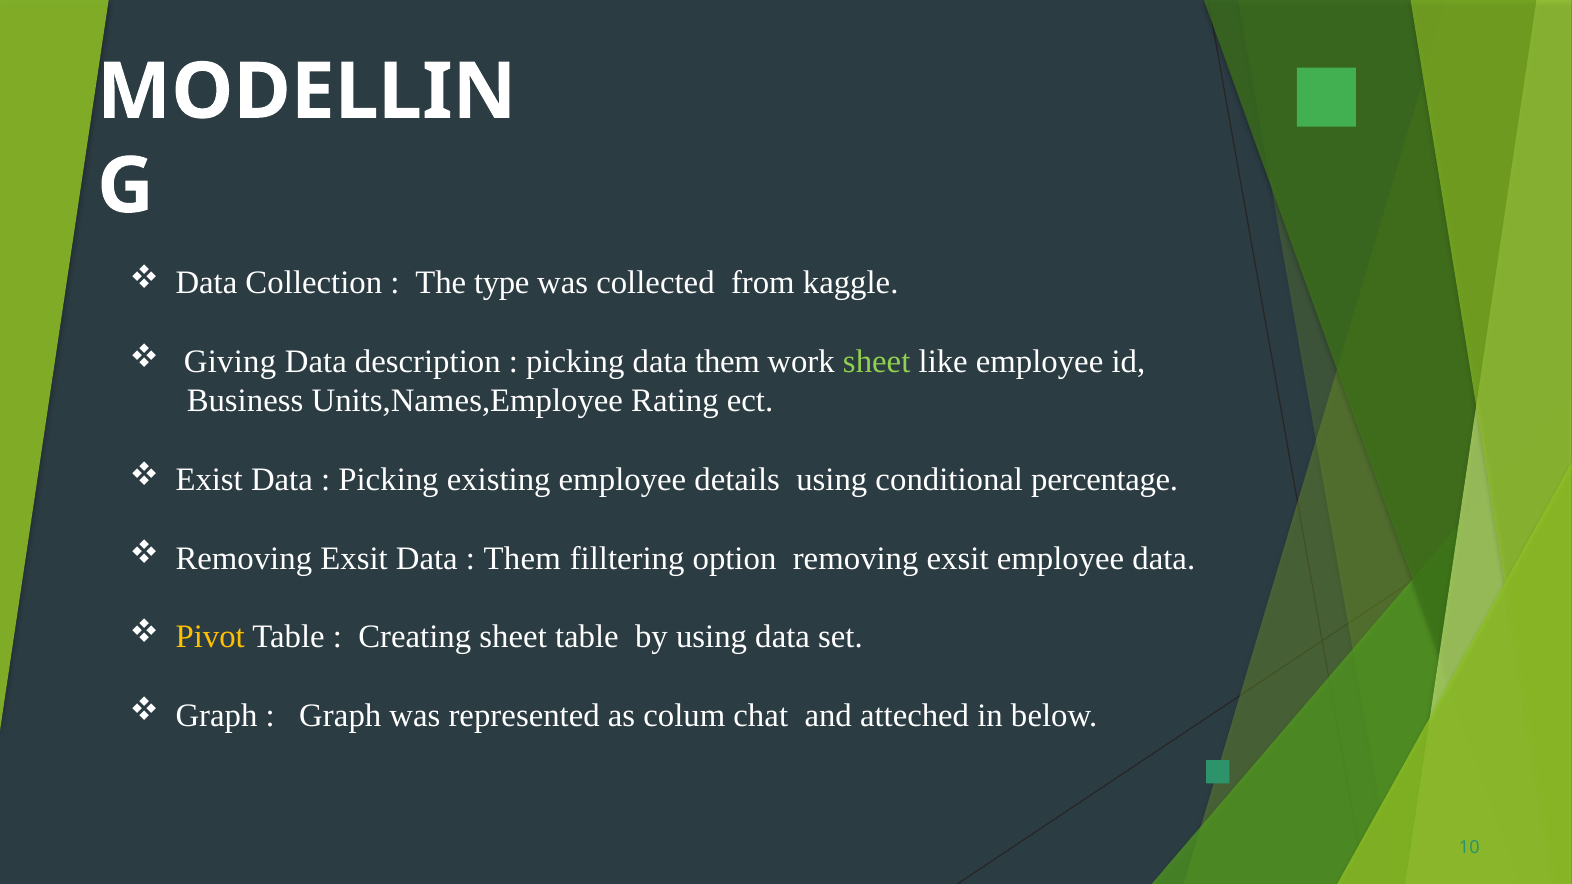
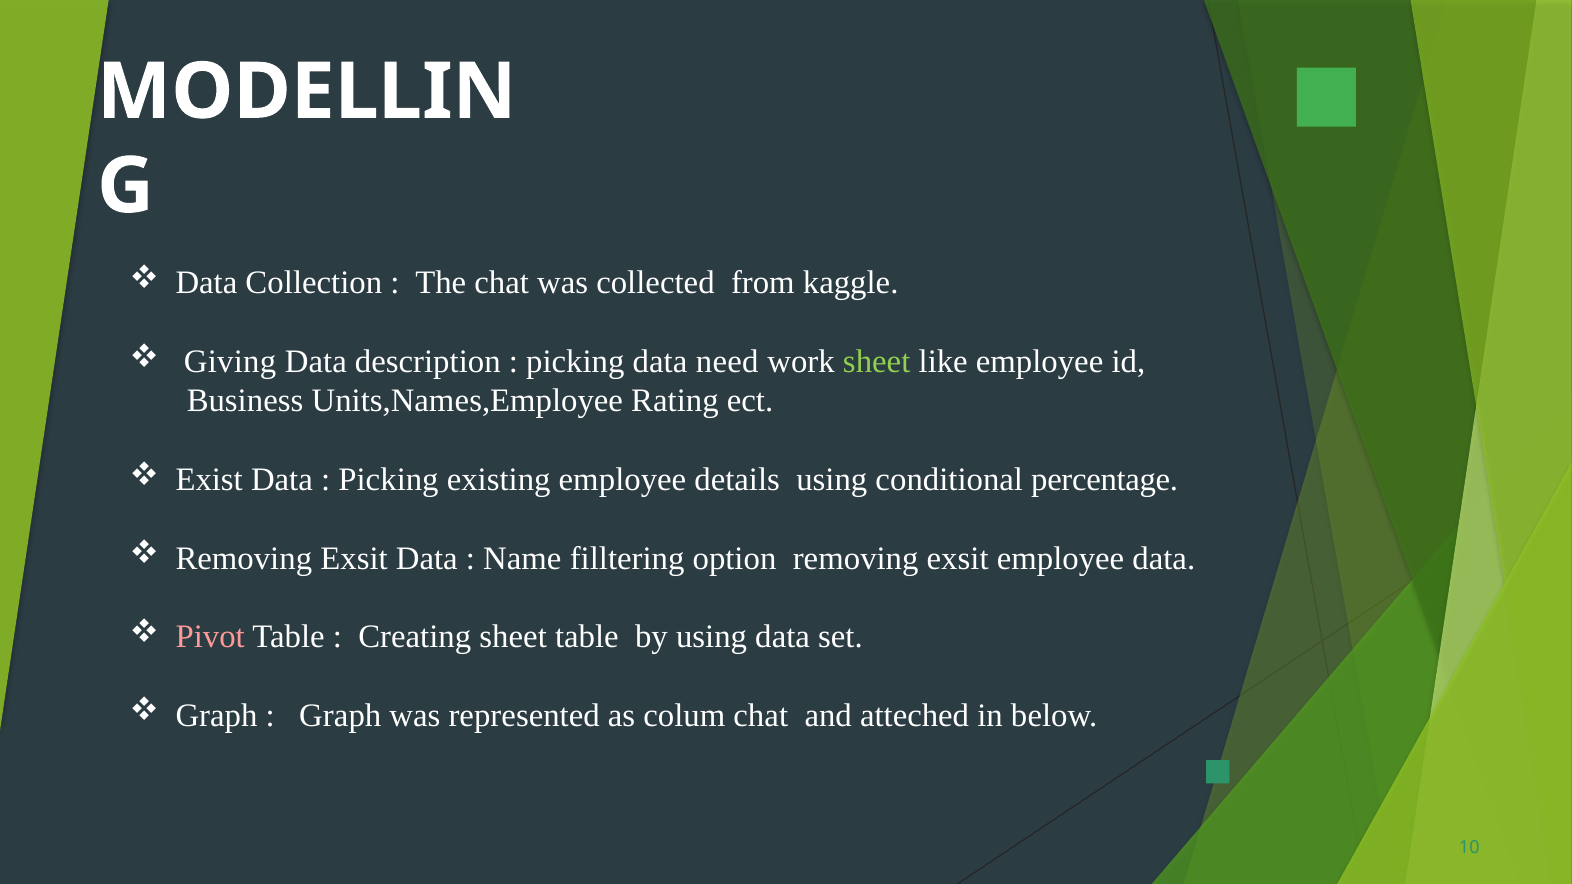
The type: type -> chat
data them: them -> need
Them at (522, 558): Them -> Name
Pivot colour: yellow -> pink
